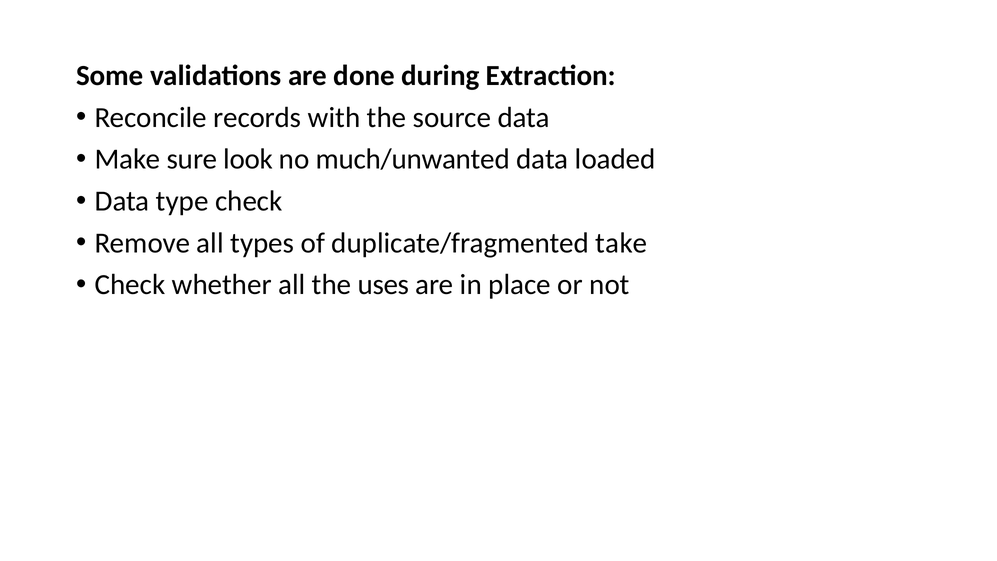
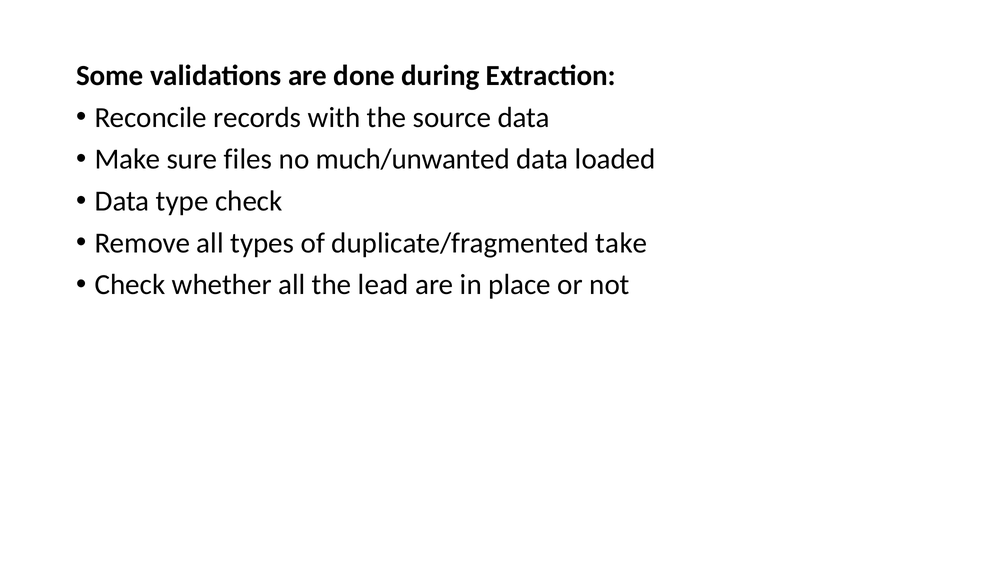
look: look -> files
uses: uses -> lead
